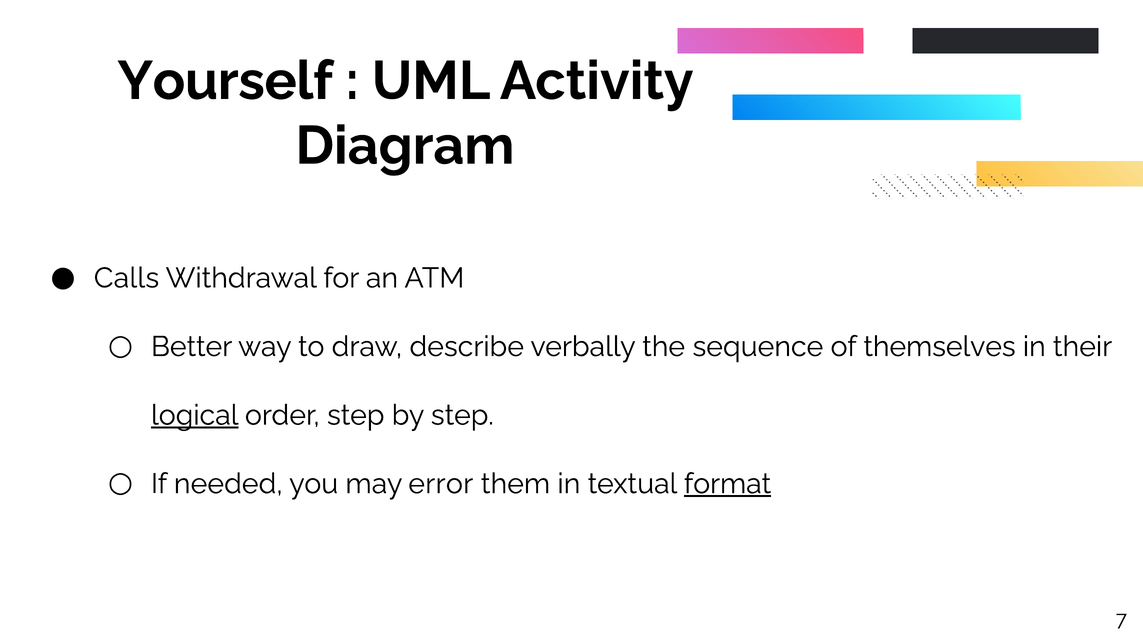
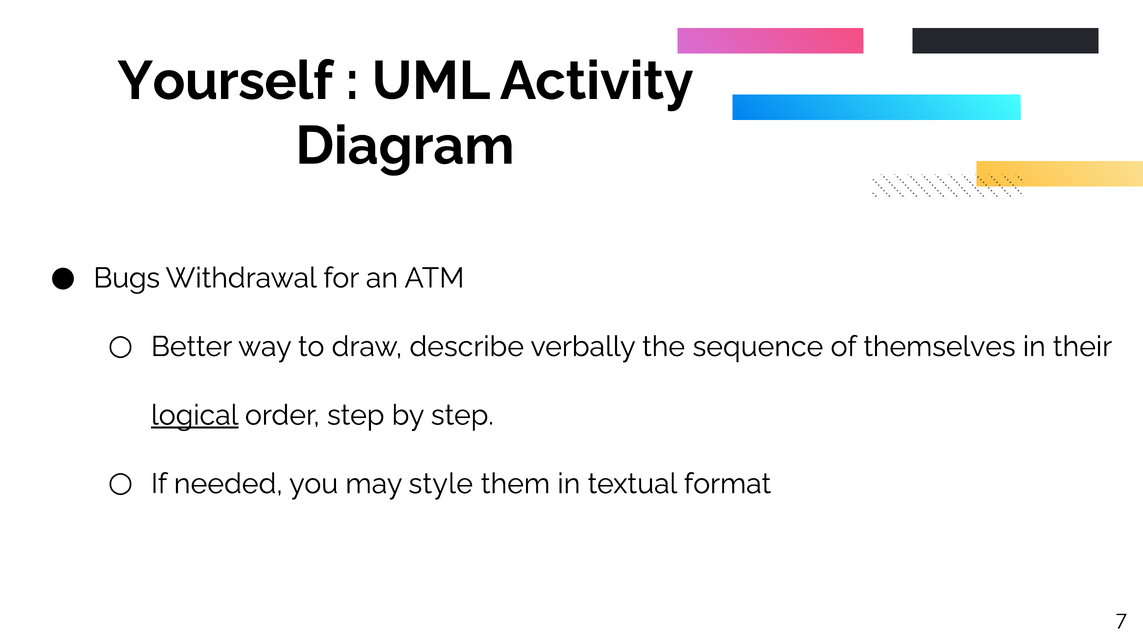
Calls: Calls -> Bugs
error: error -> style
format underline: present -> none
